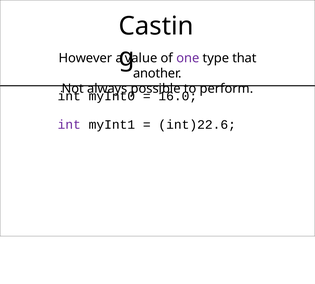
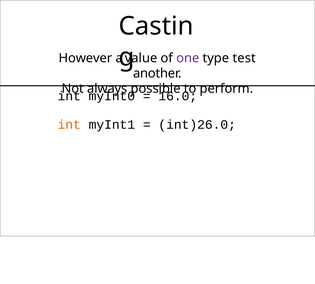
that: that -> test
int at (69, 125) colour: purple -> orange
int)22.6: int)22.6 -> int)26.0
